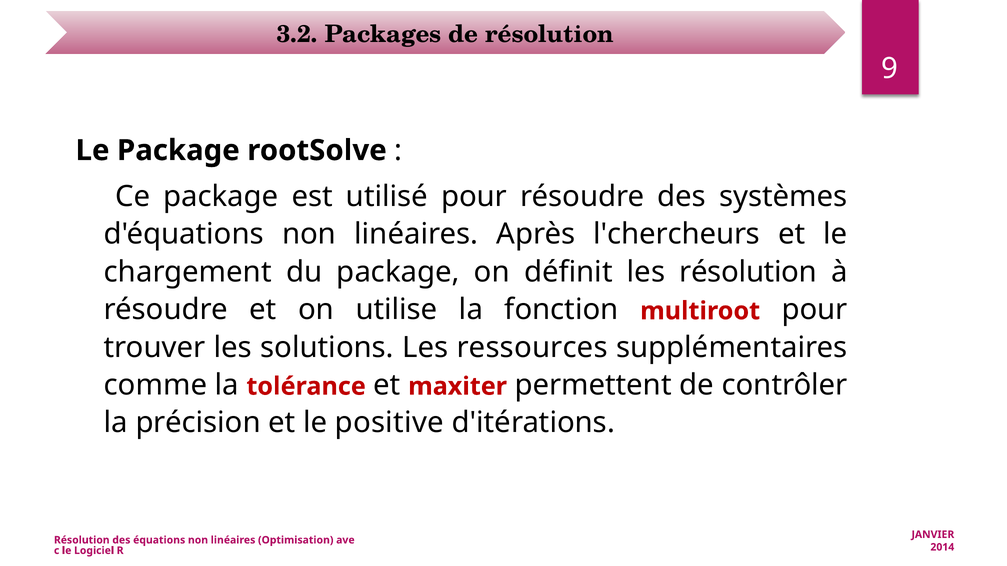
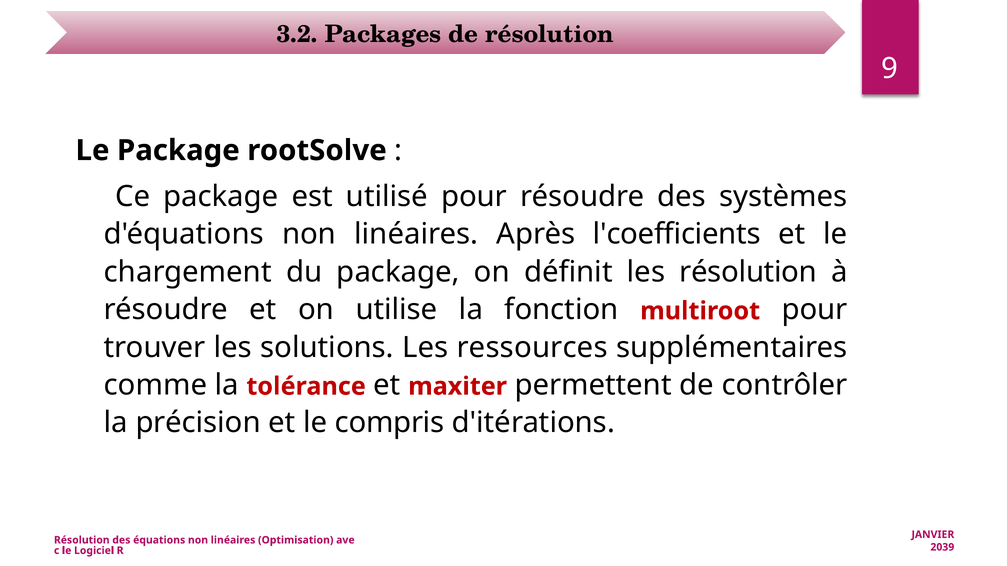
l'chercheurs: l'chercheurs -> l'coefficients
positive: positive -> compris
2014: 2014 -> 2039
